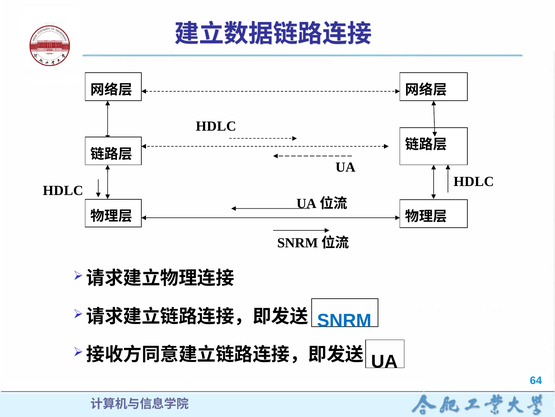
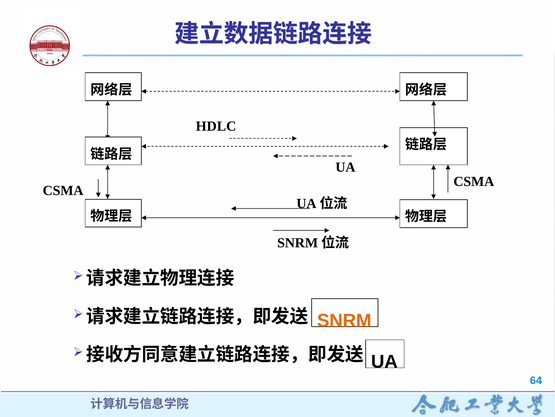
HDLC at (474, 181): HDLC -> CSMA
HDLC at (63, 190): HDLC -> CSMA
SNRM colour: blue -> orange
